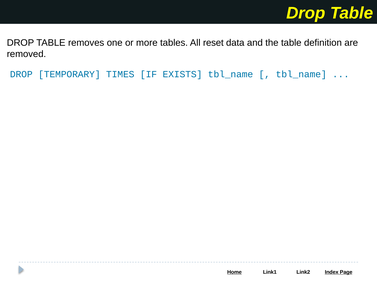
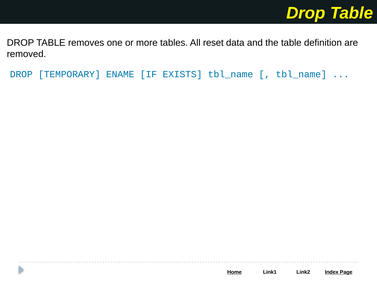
TIMES: TIMES -> ENAME
